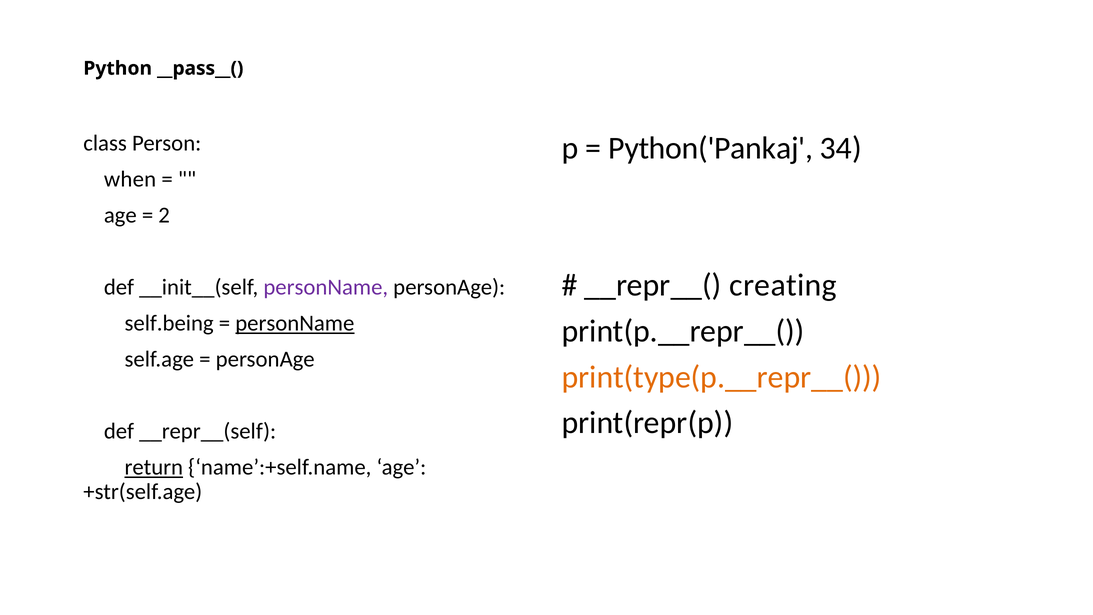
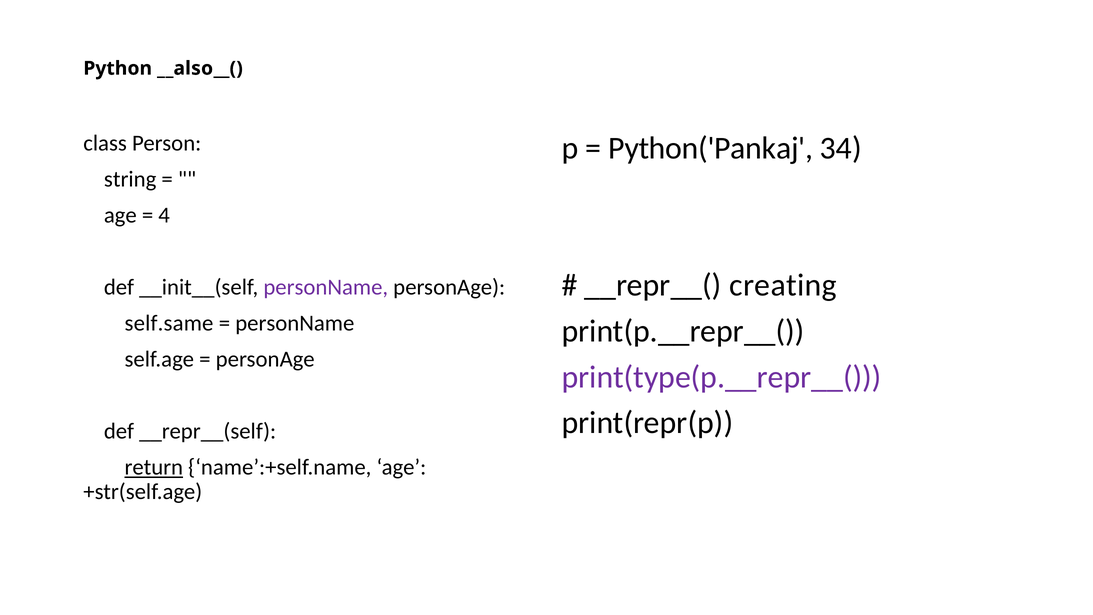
__pass__(: __pass__( -> __also__(
when: when -> string
2: 2 -> 4
self.being: self.being -> self.same
personName at (295, 323) underline: present -> none
print(type(p.__repr__( colour: orange -> purple
